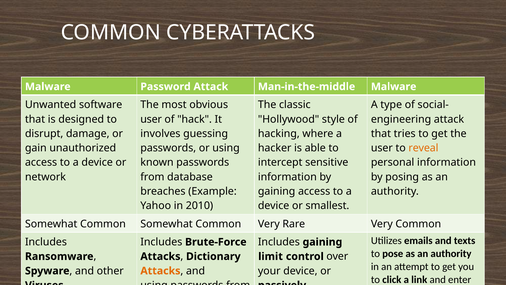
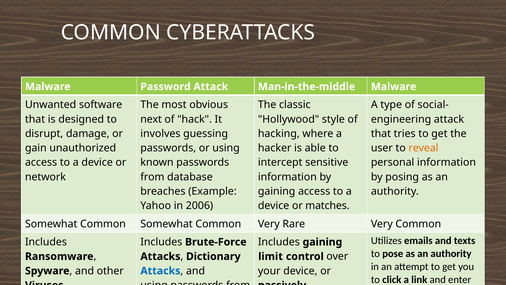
user at (151, 119): user -> next
2010: 2010 -> 2006
smallest: smallest -> matches
Attacks at (160, 271) colour: orange -> blue
